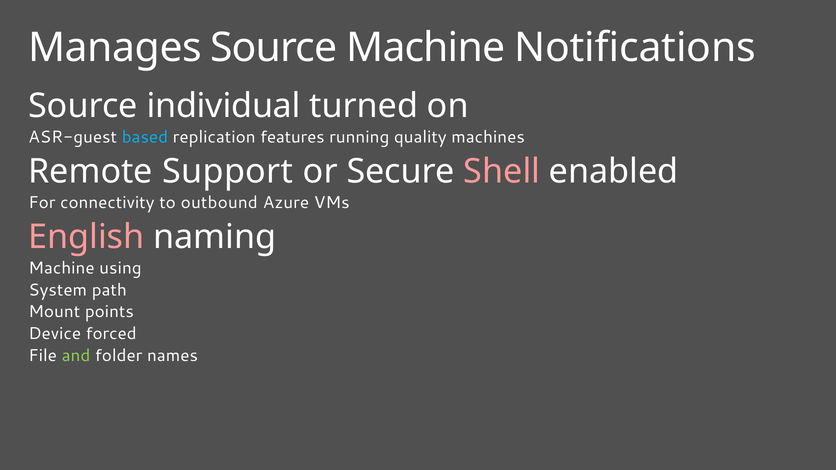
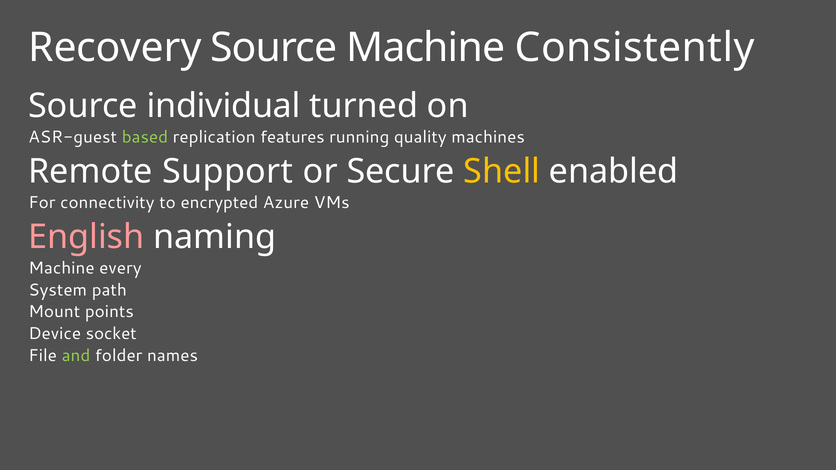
Manages: Manages -> Recovery
Notifications: Notifications -> Consistently
based colour: light blue -> light green
Shell colour: pink -> yellow
outbound: outbound -> encrypted
using: using -> every
forced: forced -> socket
